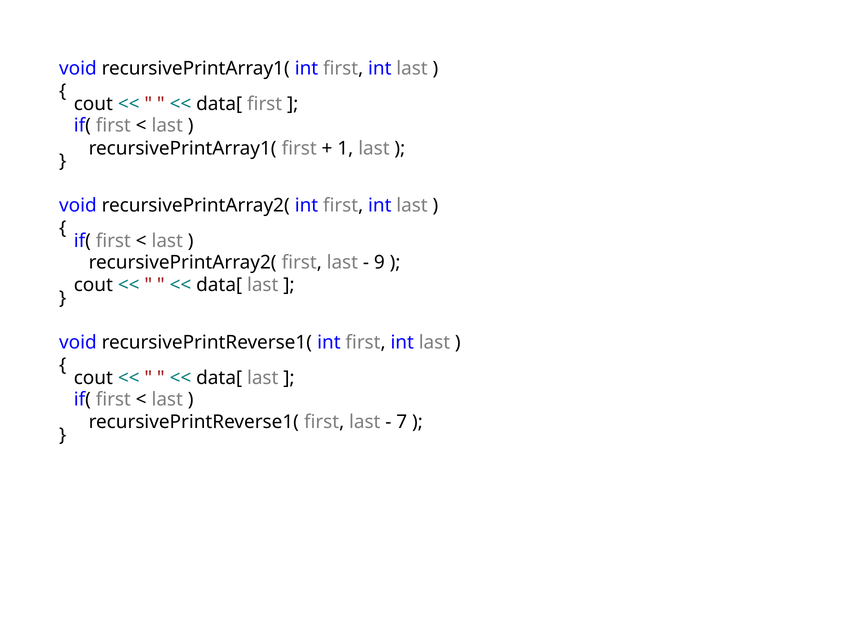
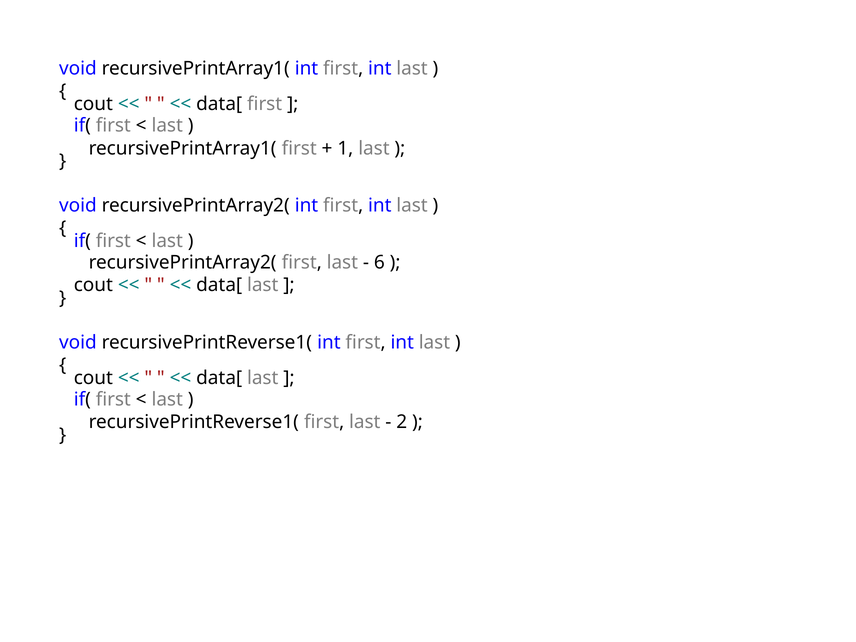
9: 9 -> 6
7: 7 -> 2
